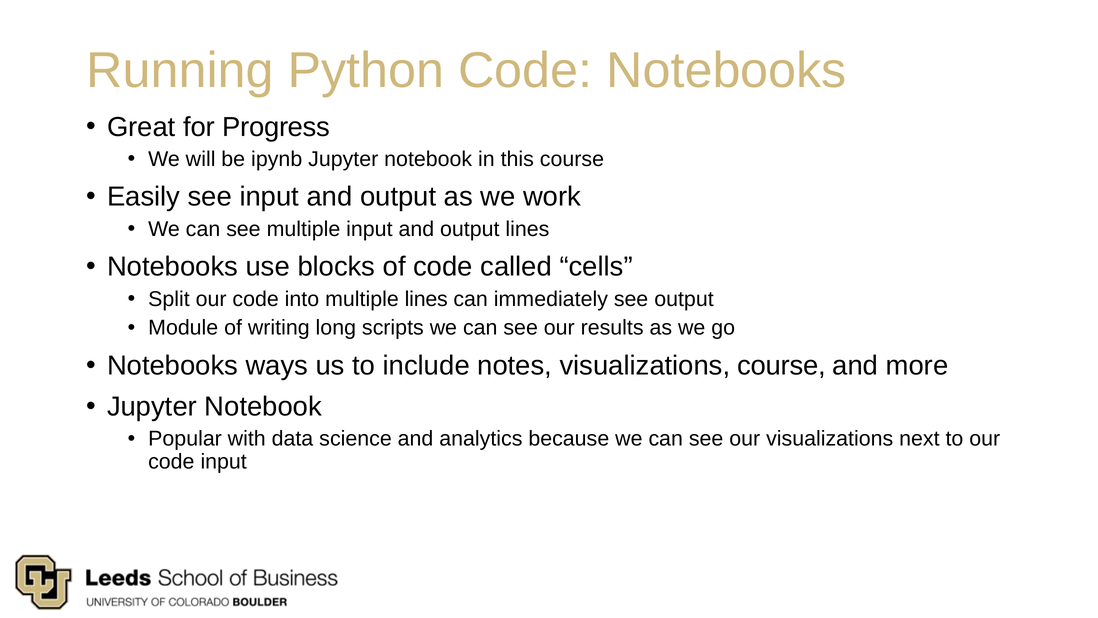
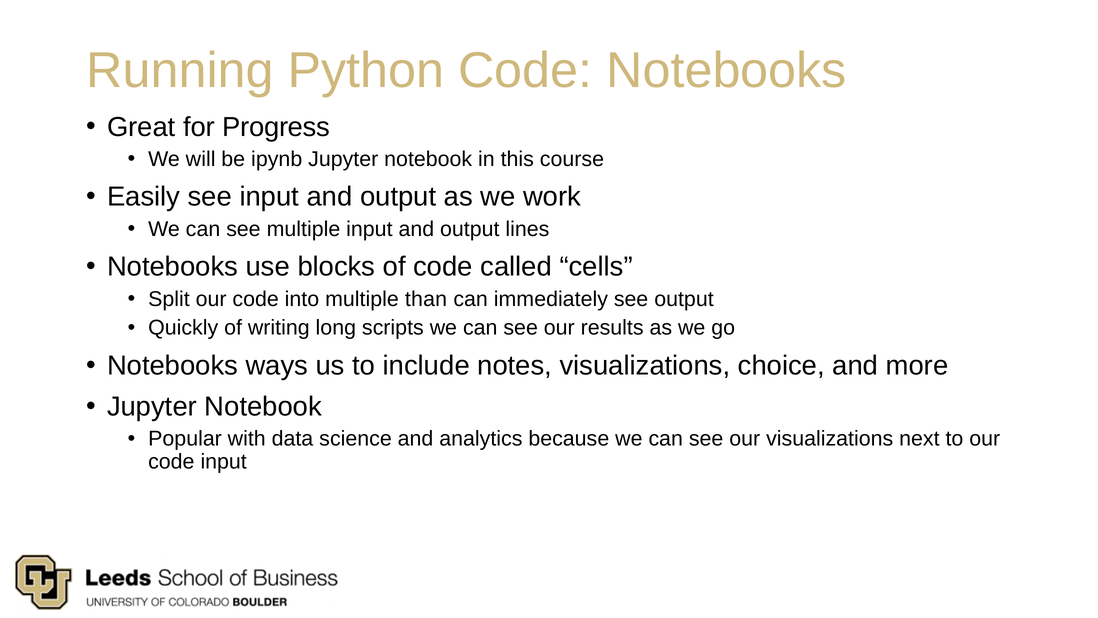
multiple lines: lines -> than
Module: Module -> Quickly
visualizations course: course -> choice
